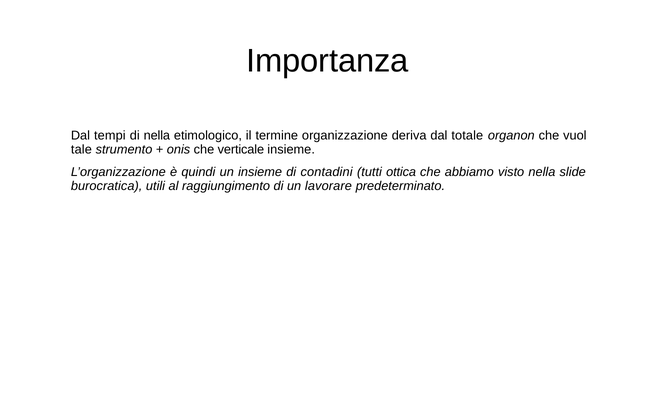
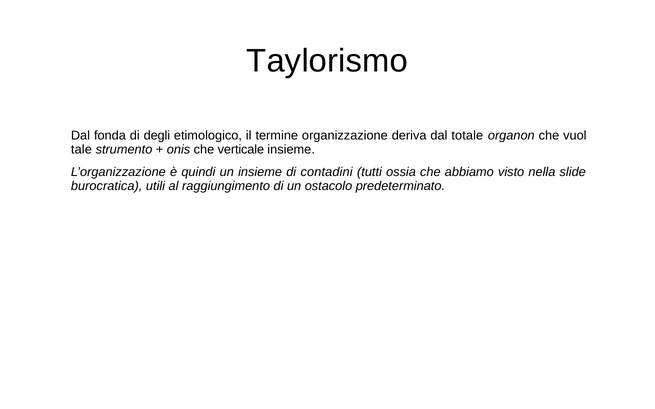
Importanza: Importanza -> Taylorismo
tempi: tempi -> fonda
di nella: nella -> degli
ottica: ottica -> ossia
lavorare: lavorare -> ostacolo
